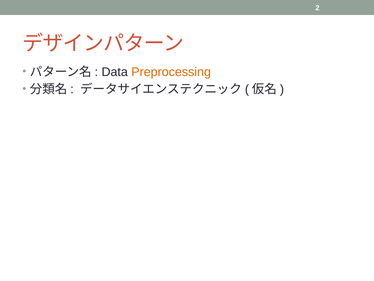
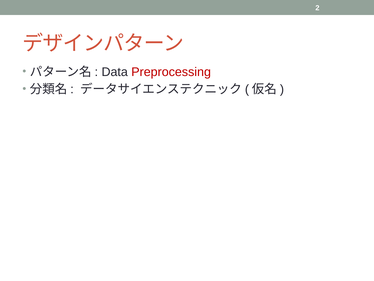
Preprocessing colour: orange -> red
